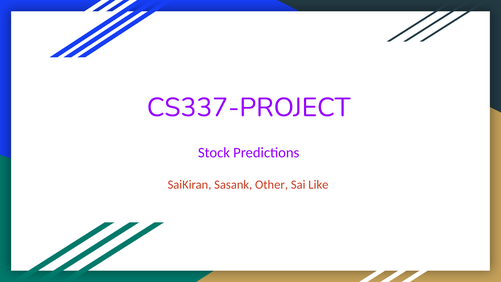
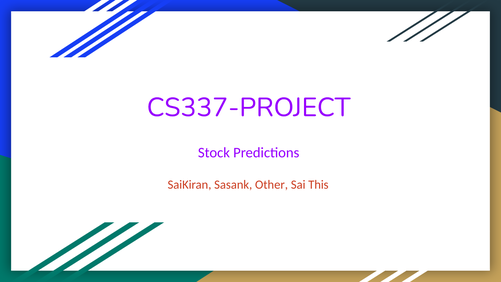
Like: Like -> This
